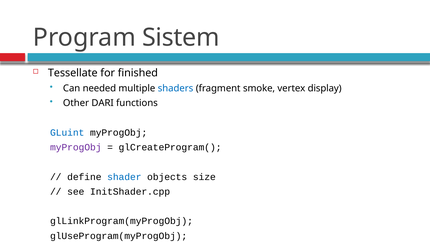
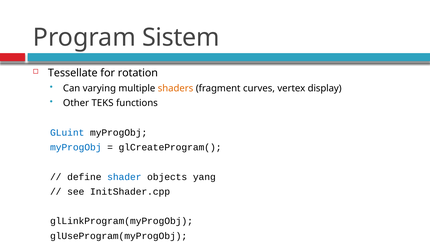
finished: finished -> rotation
needed: needed -> varying
shaders colour: blue -> orange
smoke: smoke -> curves
DARI: DARI -> TEKS
myProgObj at (76, 147) colour: purple -> blue
size: size -> yang
